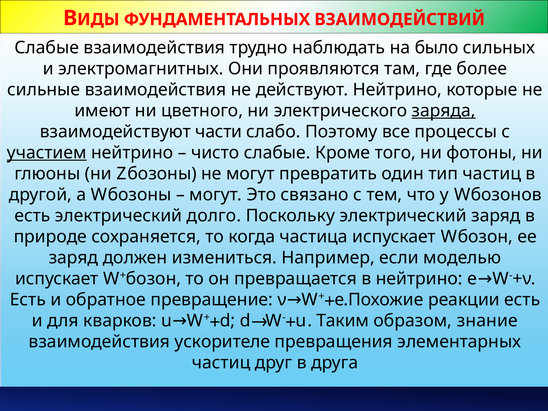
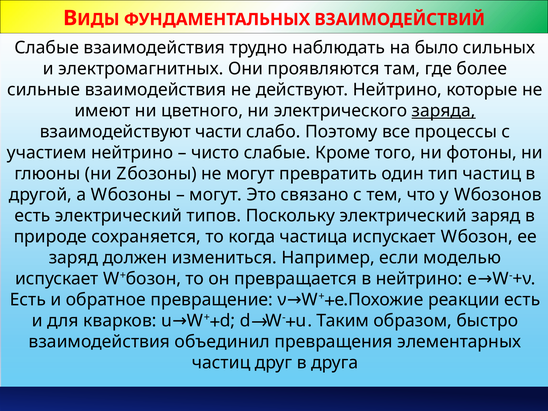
участием underline: present -> none
долго: долго -> типов
знание: знание -> быстро
ускорителе: ускорителе -> объединил
